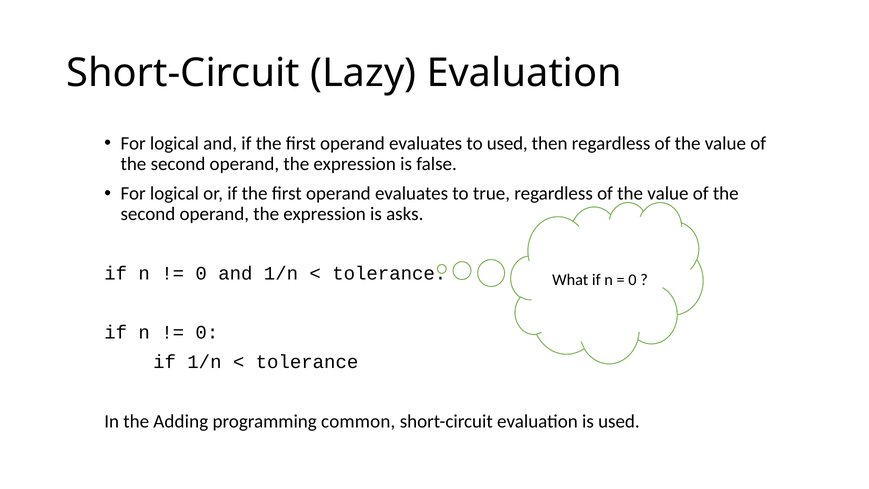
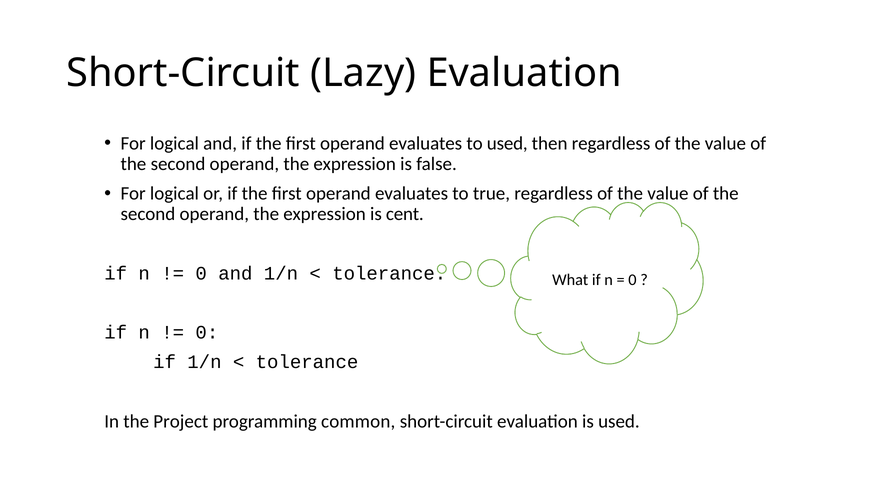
asks: asks -> cent
Adding: Adding -> Project
